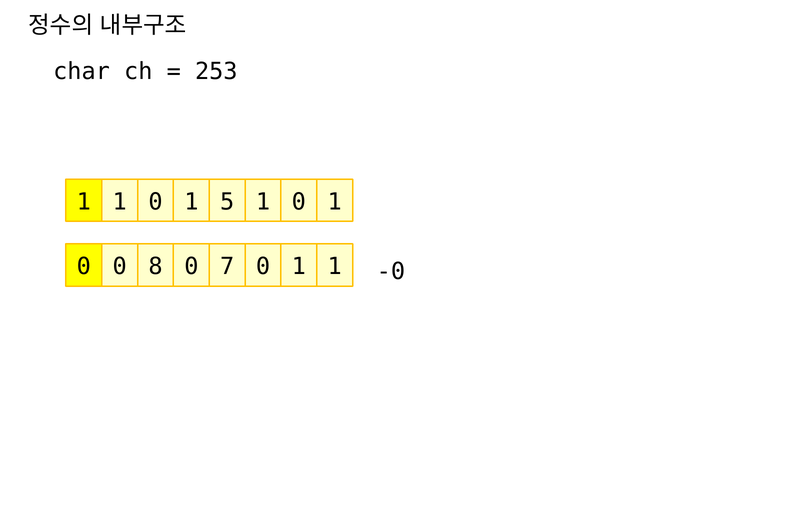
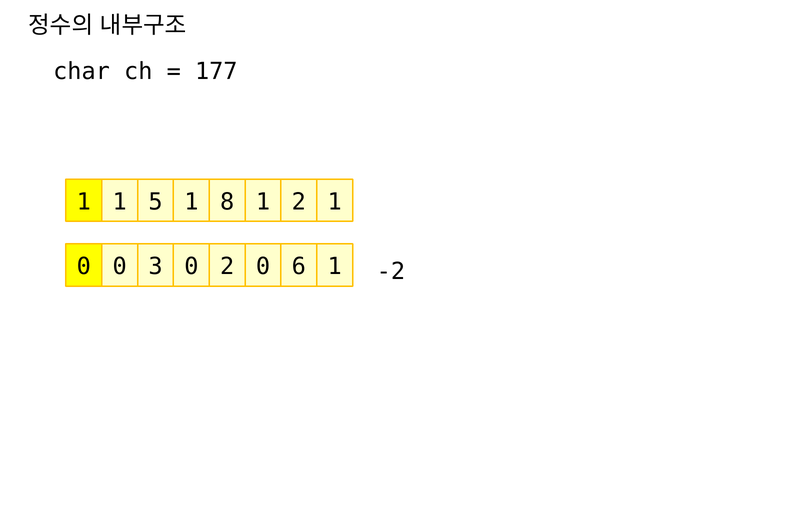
253: 253 -> 177
1 1 0: 0 -> 5
5: 5 -> 8
0 at (299, 202): 0 -> 2
8: 8 -> 3
0 7: 7 -> 2
1 at (299, 267): 1 -> 6
-0: -0 -> -2
